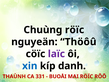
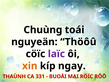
Chuùng röïc: röïc -> toái
xin colour: blue -> orange
danh: danh -> ngay
